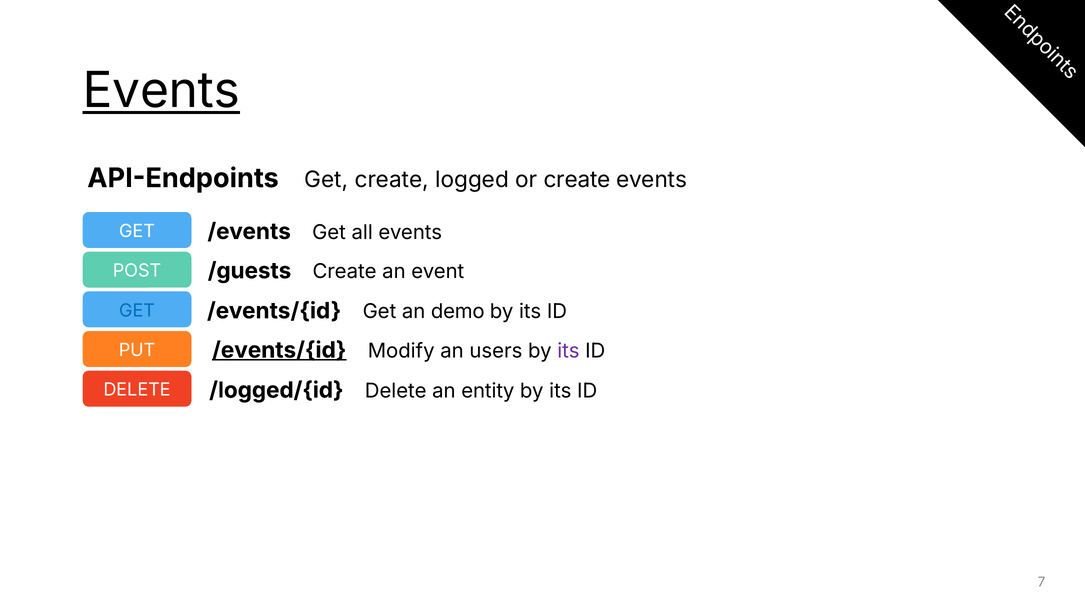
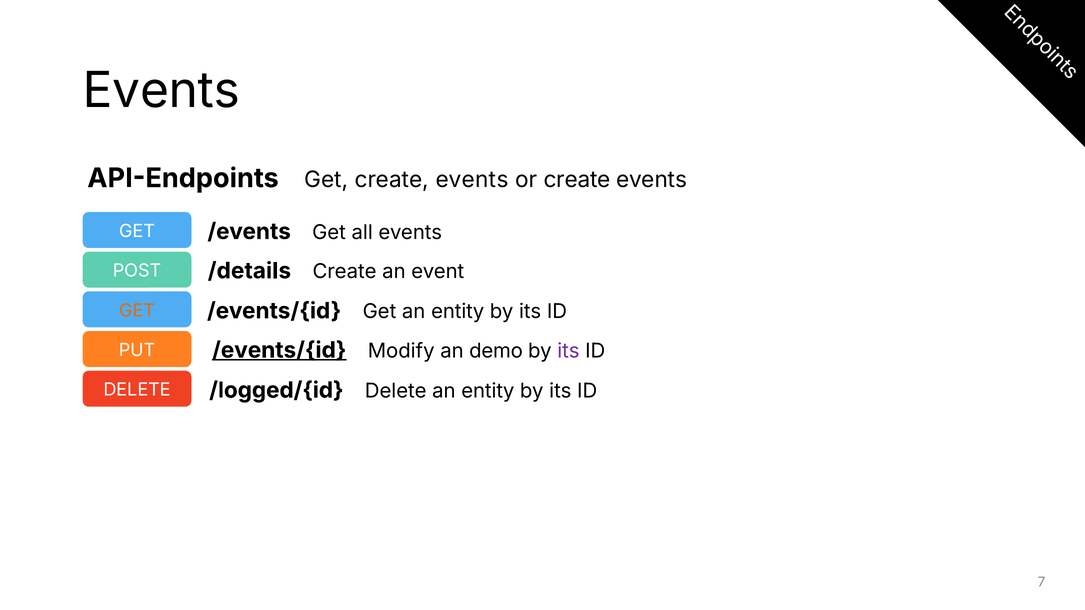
Events at (161, 91) underline: present -> none
Get create logged: logged -> events
/guests: /guests -> /details
Get an demo: demo -> entity
GET at (137, 311) colour: blue -> orange
users: users -> demo
